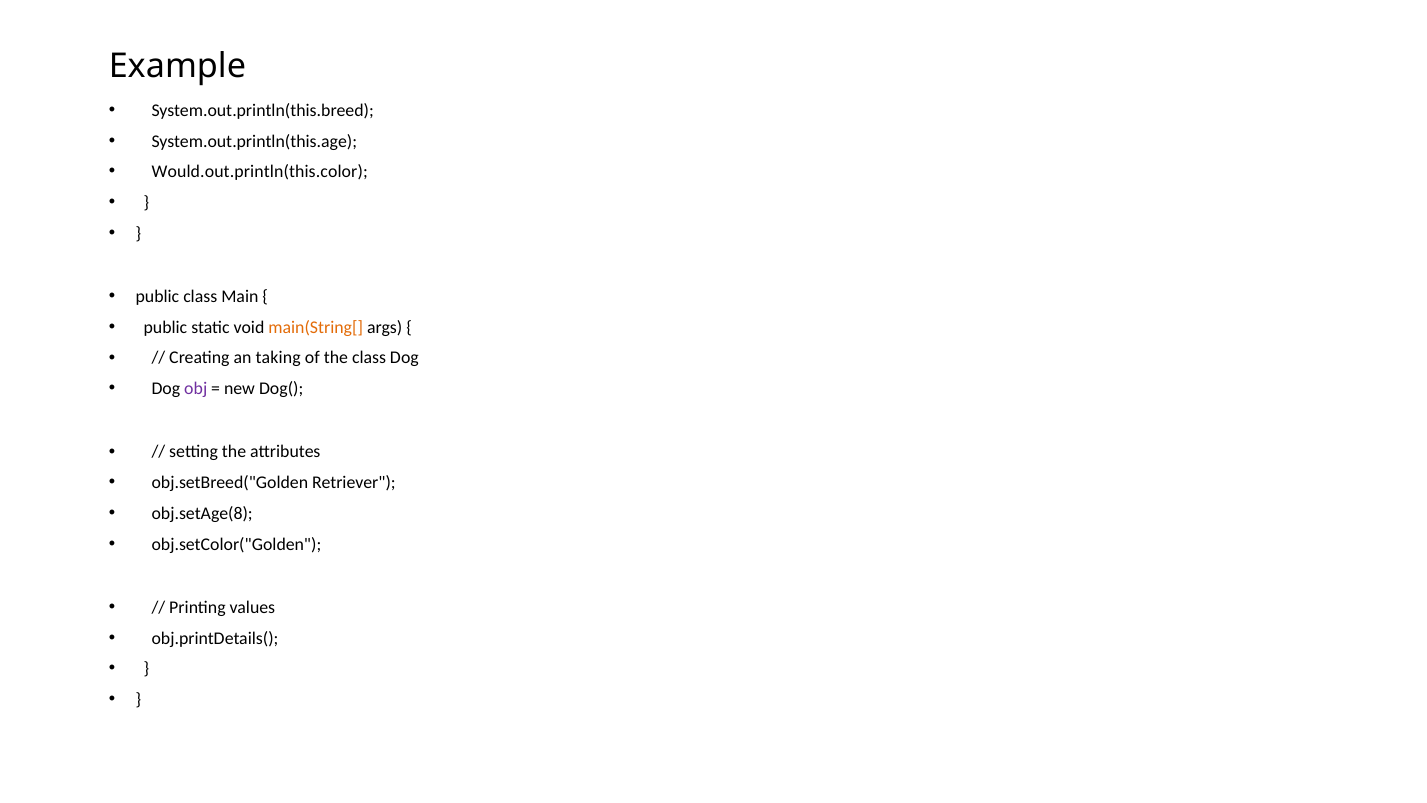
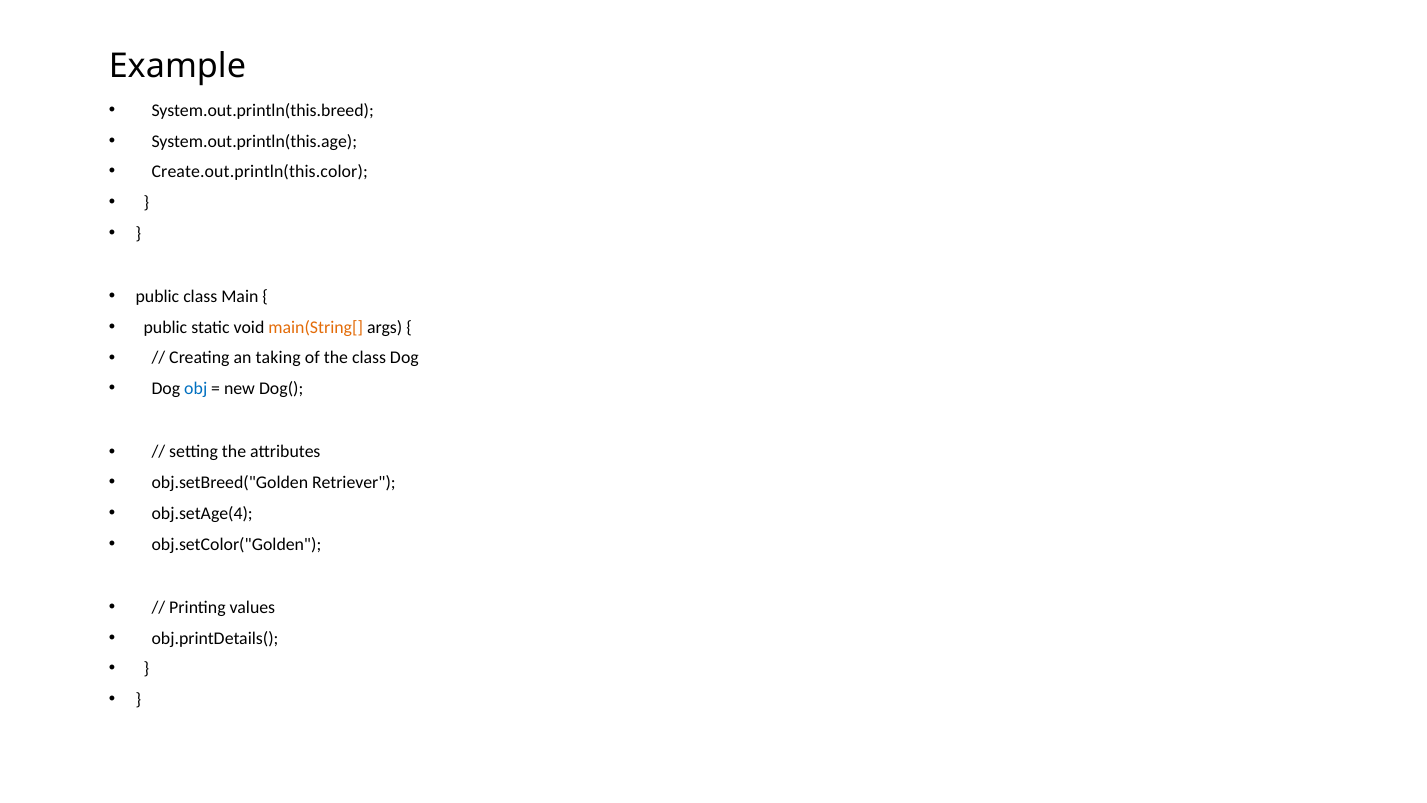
Would.out.println(this.color: Would.out.println(this.color -> Create.out.println(this.color
obj colour: purple -> blue
obj.setAge(8: obj.setAge(8 -> obj.setAge(4
